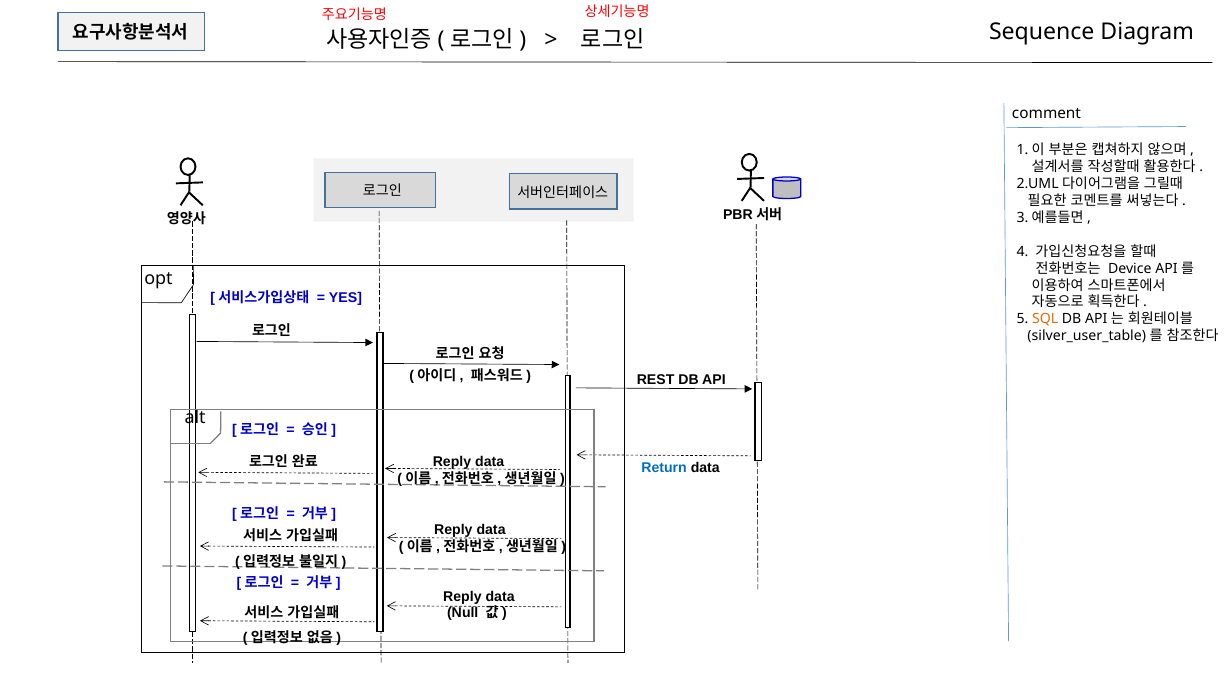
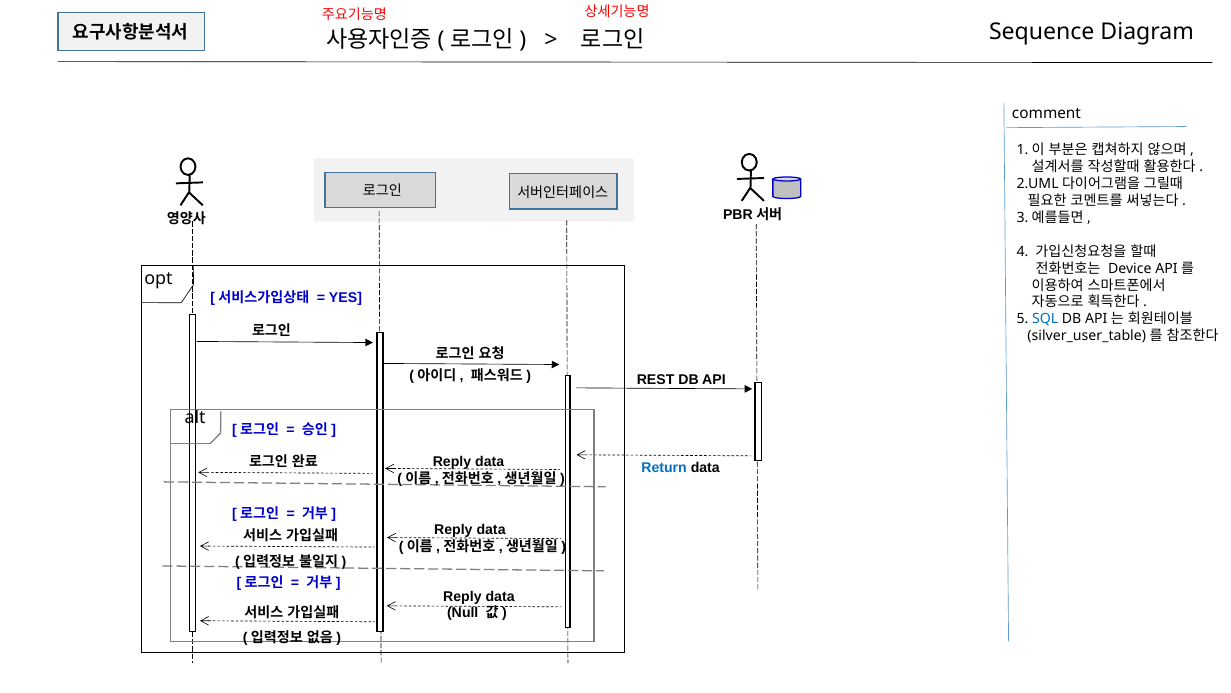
SQL colour: orange -> blue
